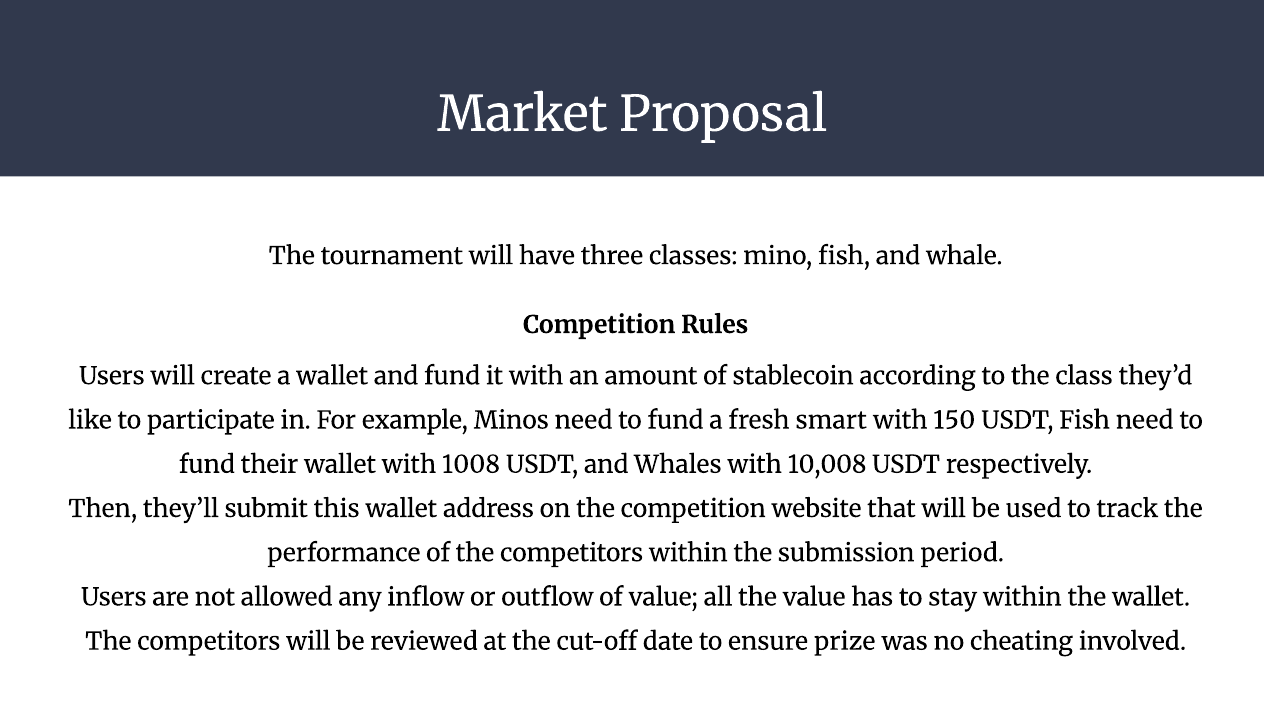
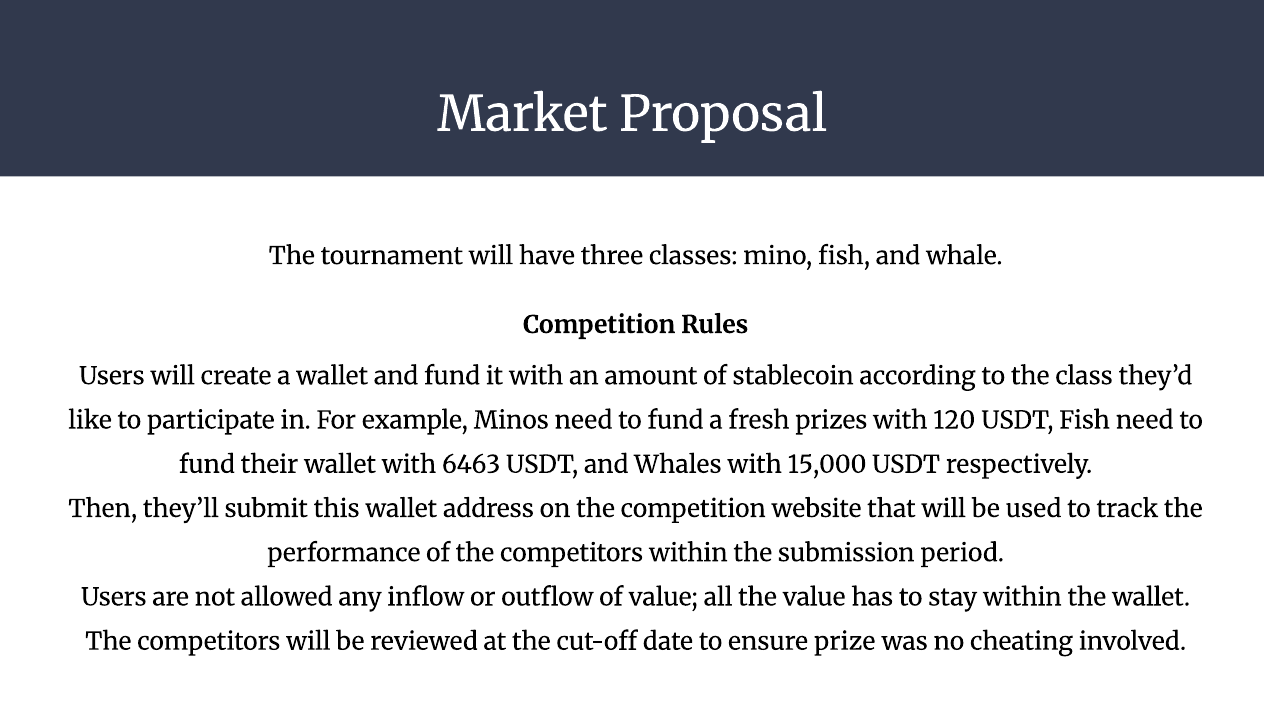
smart: smart -> prizes
150: 150 -> 120
1008: 1008 -> 6463
10,008: 10,008 -> 15,000
